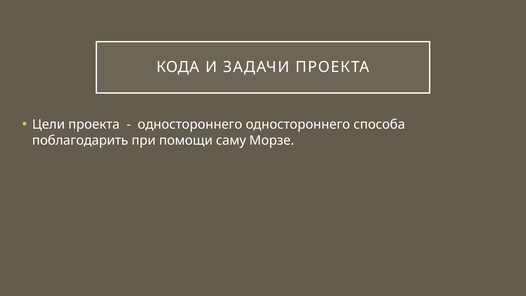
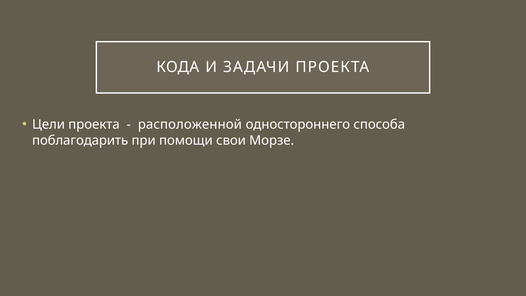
одностороннего at (190, 125): одностороннего -> расположенной
саму: саму -> свои
